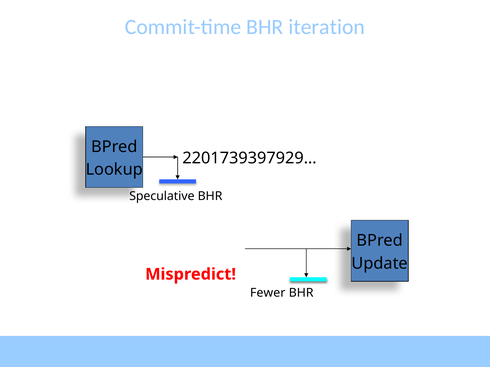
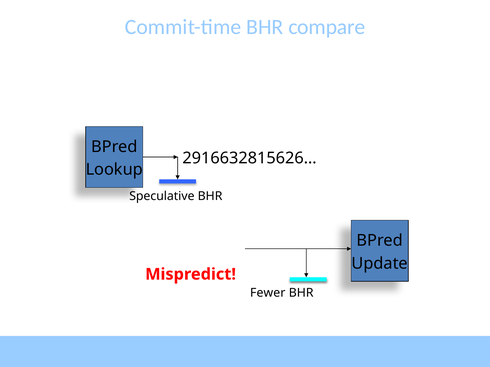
iteration: iteration -> compare
2201739397929…: 2201739397929… -> 2916632815626…
